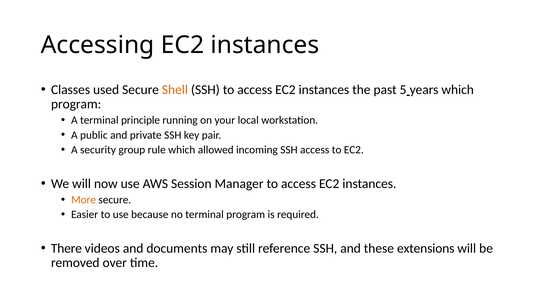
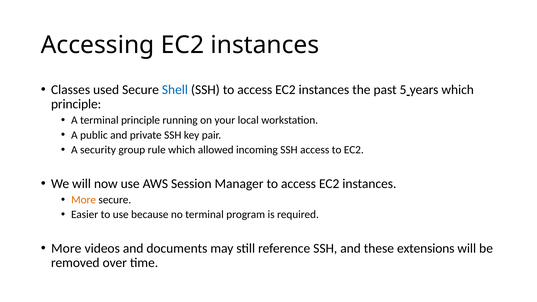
Shell colour: orange -> blue
program at (76, 104): program -> principle
There at (66, 248): There -> More
